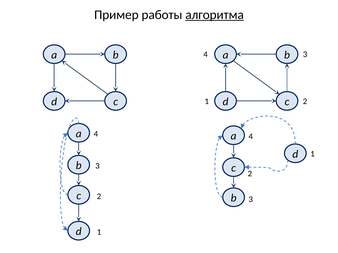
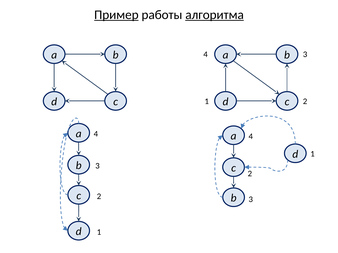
Пример underline: none -> present
